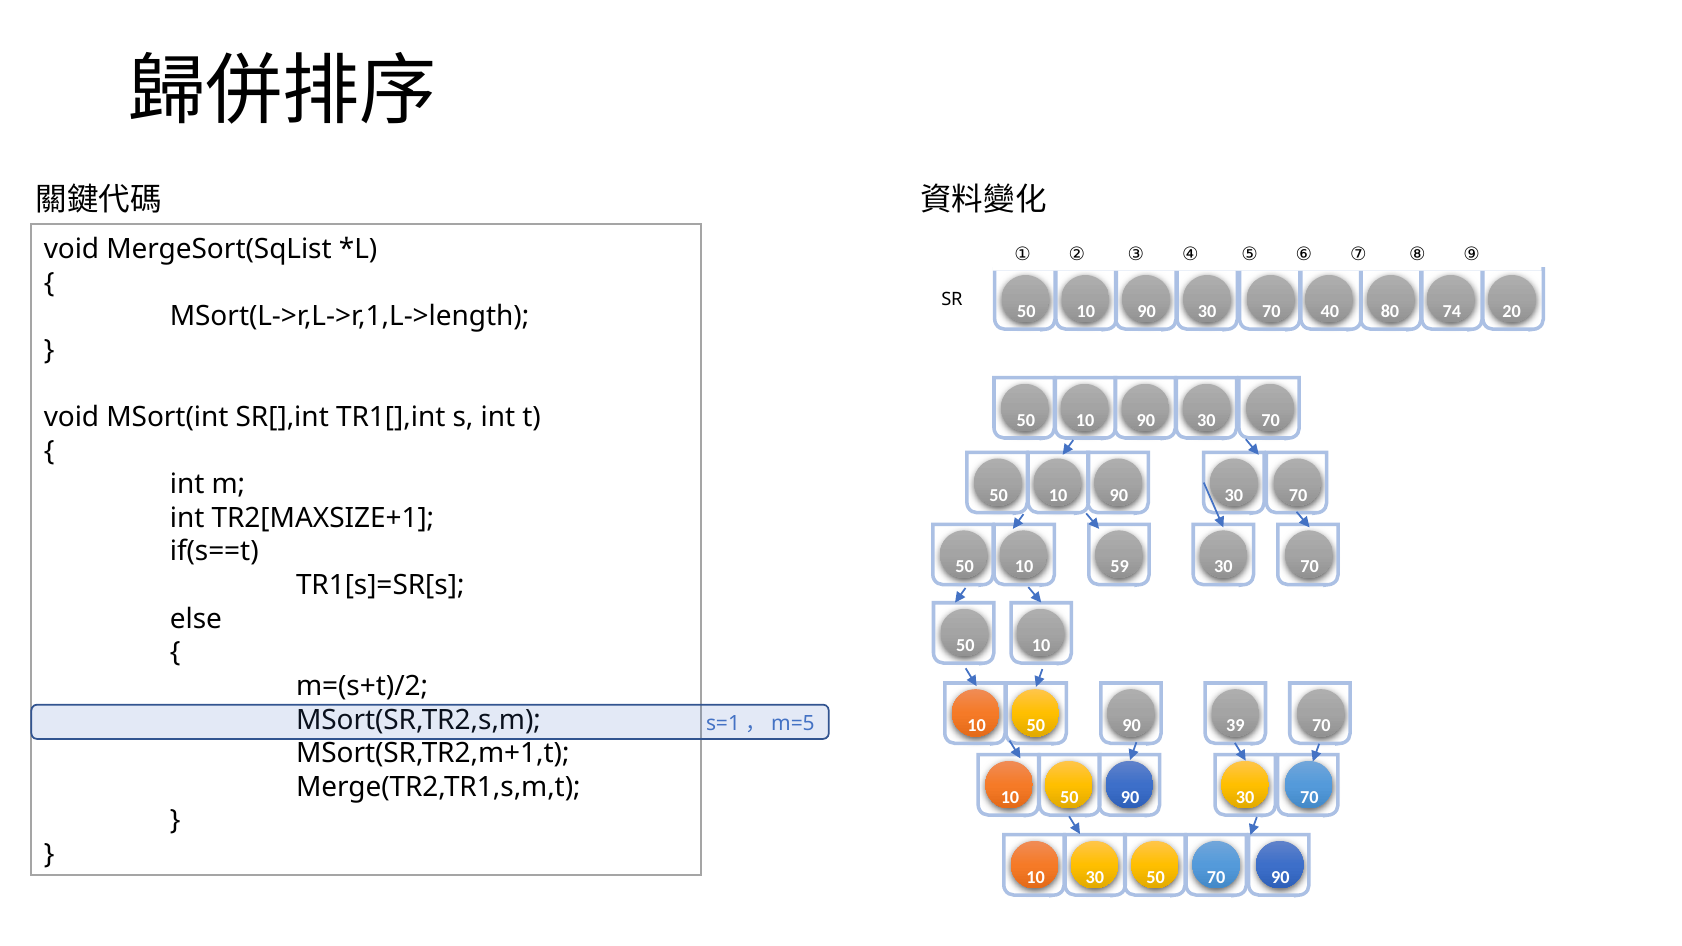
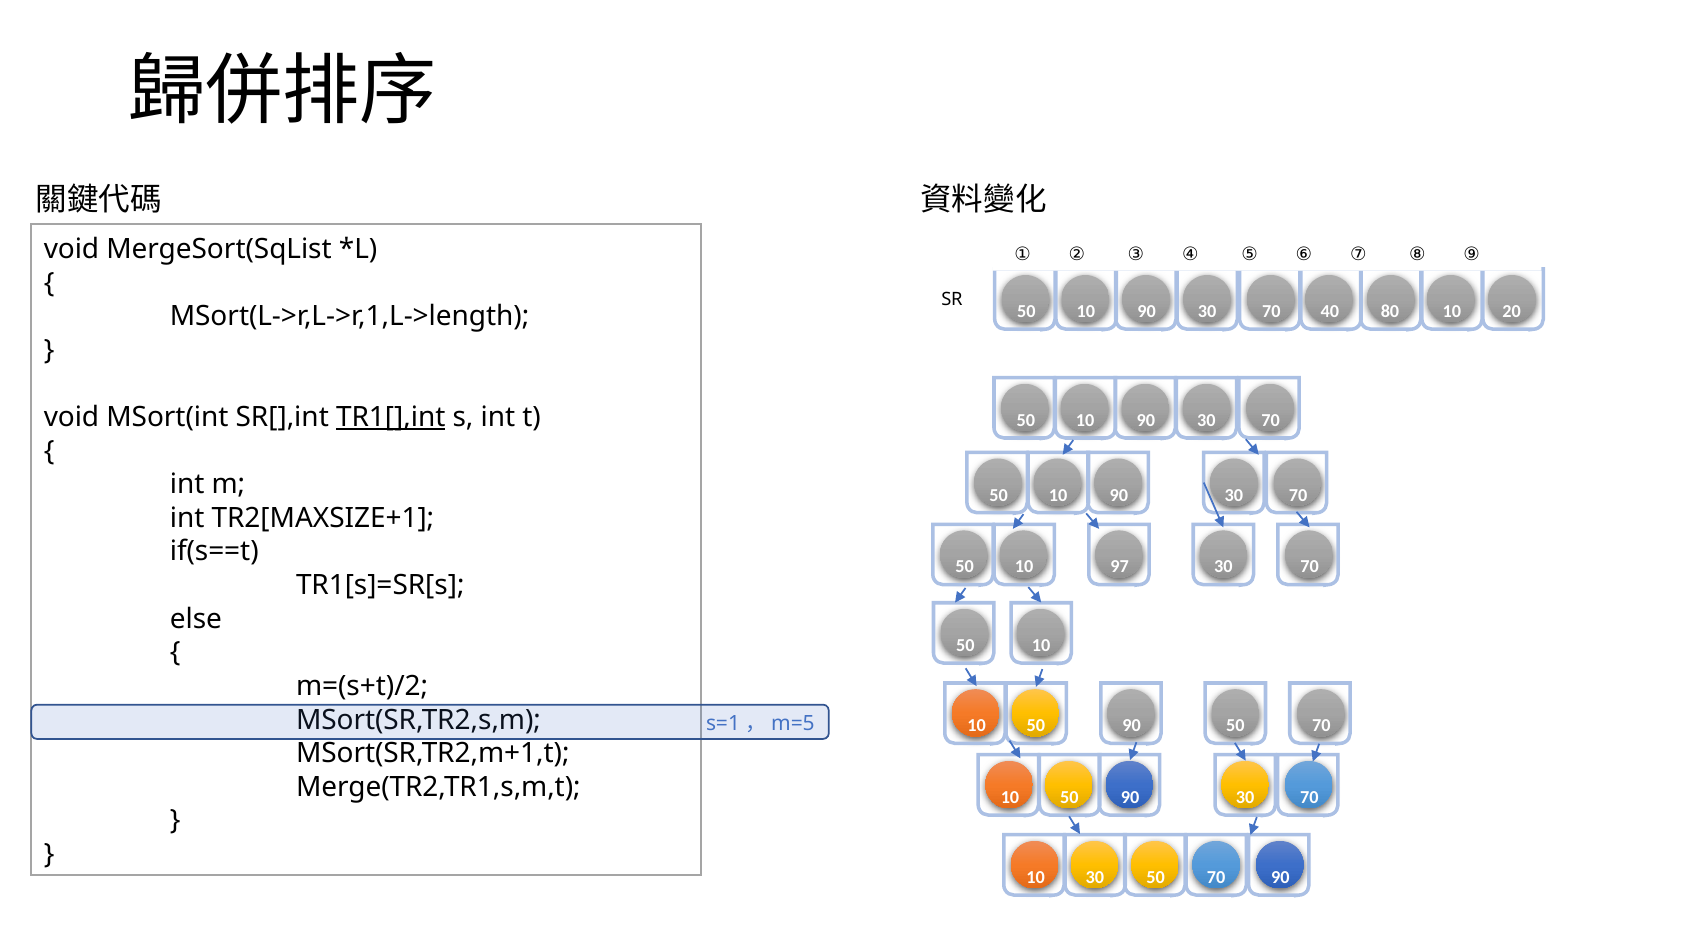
80 74: 74 -> 10
TR1[],int underline: none -> present
59: 59 -> 97
90 39: 39 -> 50
